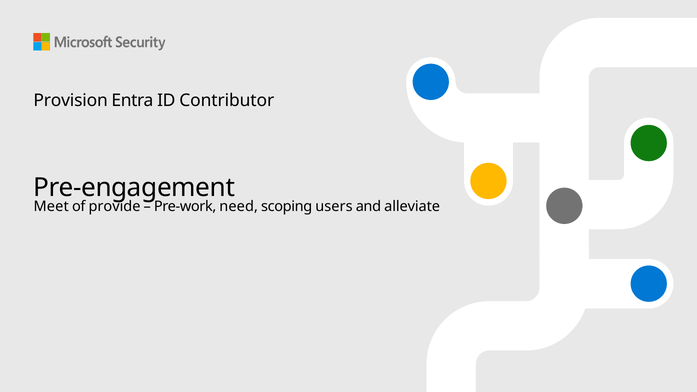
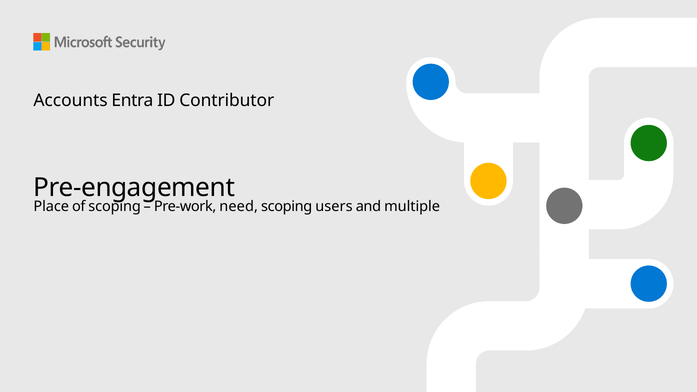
Provision: Provision -> Accounts
Meet: Meet -> Place
of provide: provide -> scoping
alleviate: alleviate -> multiple
